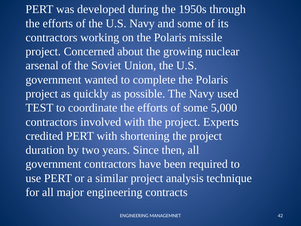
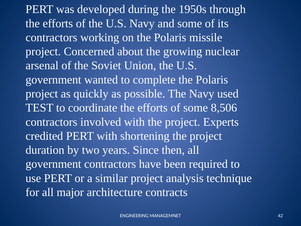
5,000: 5,000 -> 8,506
major engineering: engineering -> architecture
